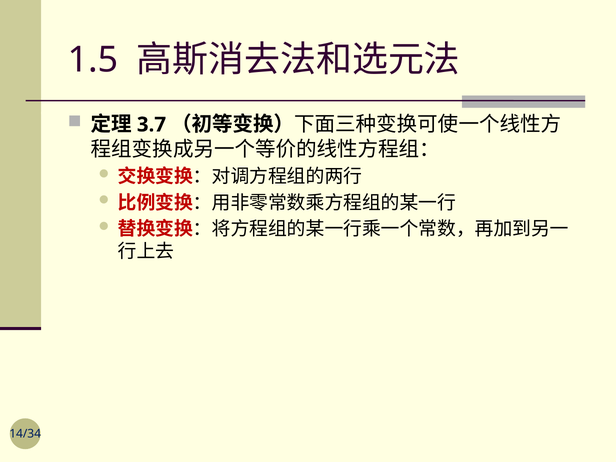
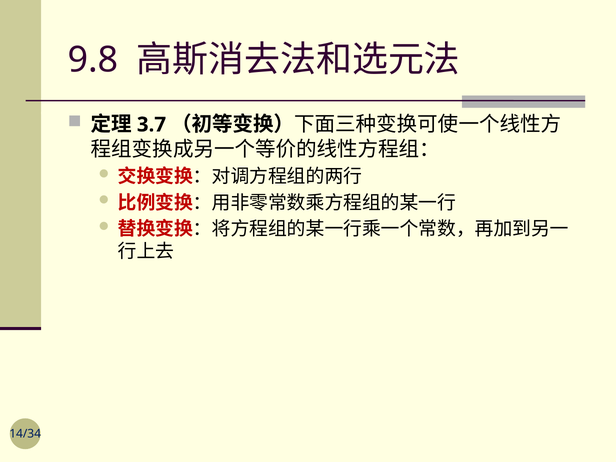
1.5: 1.5 -> 9.8
